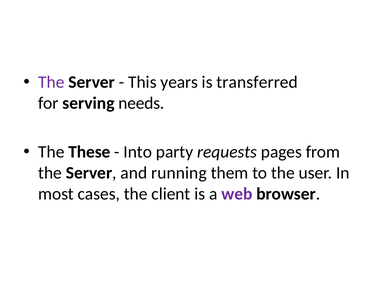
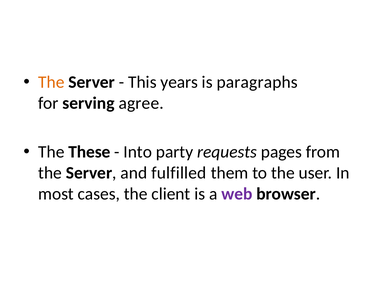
The at (51, 82) colour: purple -> orange
transferred: transferred -> paragraphs
needs: needs -> agree
running: running -> fulfilled
